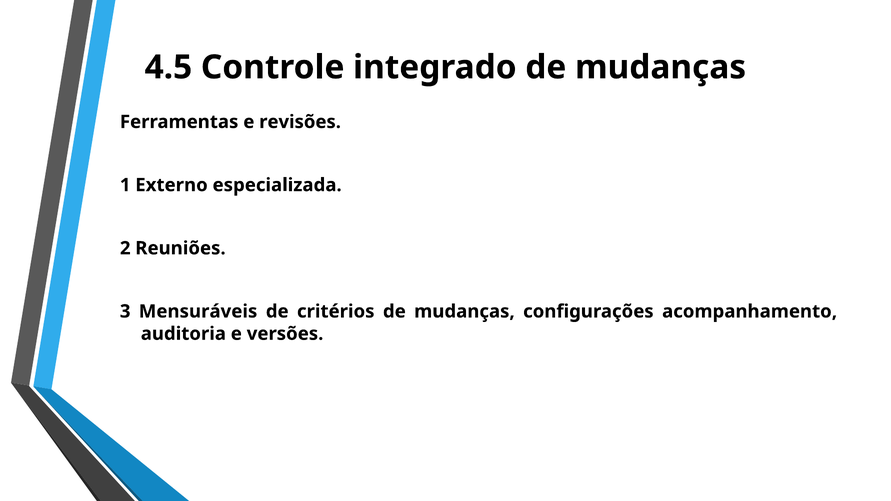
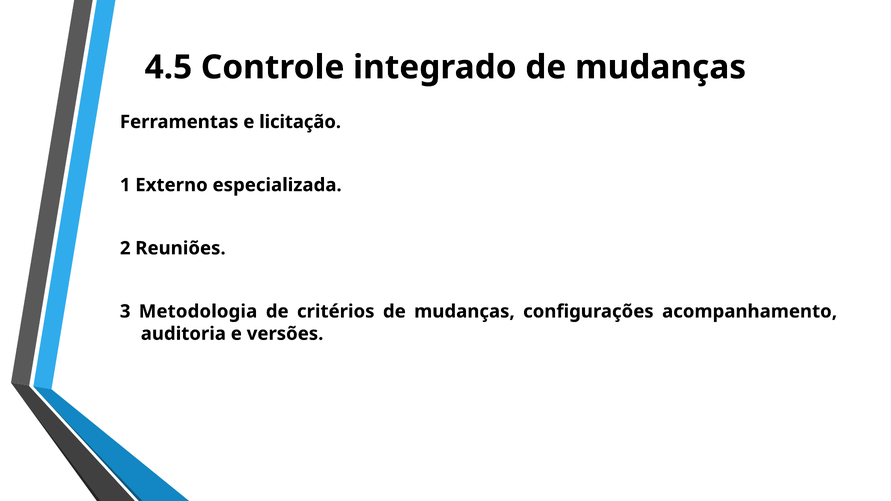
revisões: revisões -> licitação
Mensuráveis: Mensuráveis -> Metodologia
